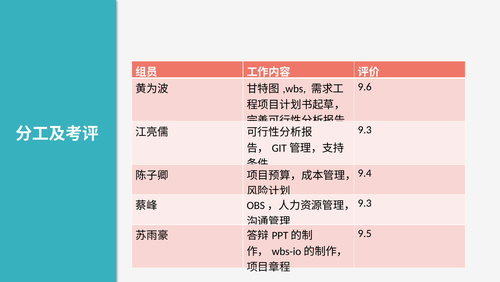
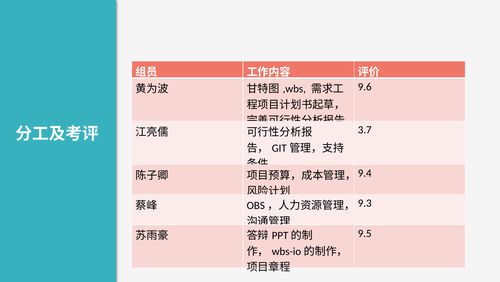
9.3 at (365, 130): 9.3 -> 3.7
